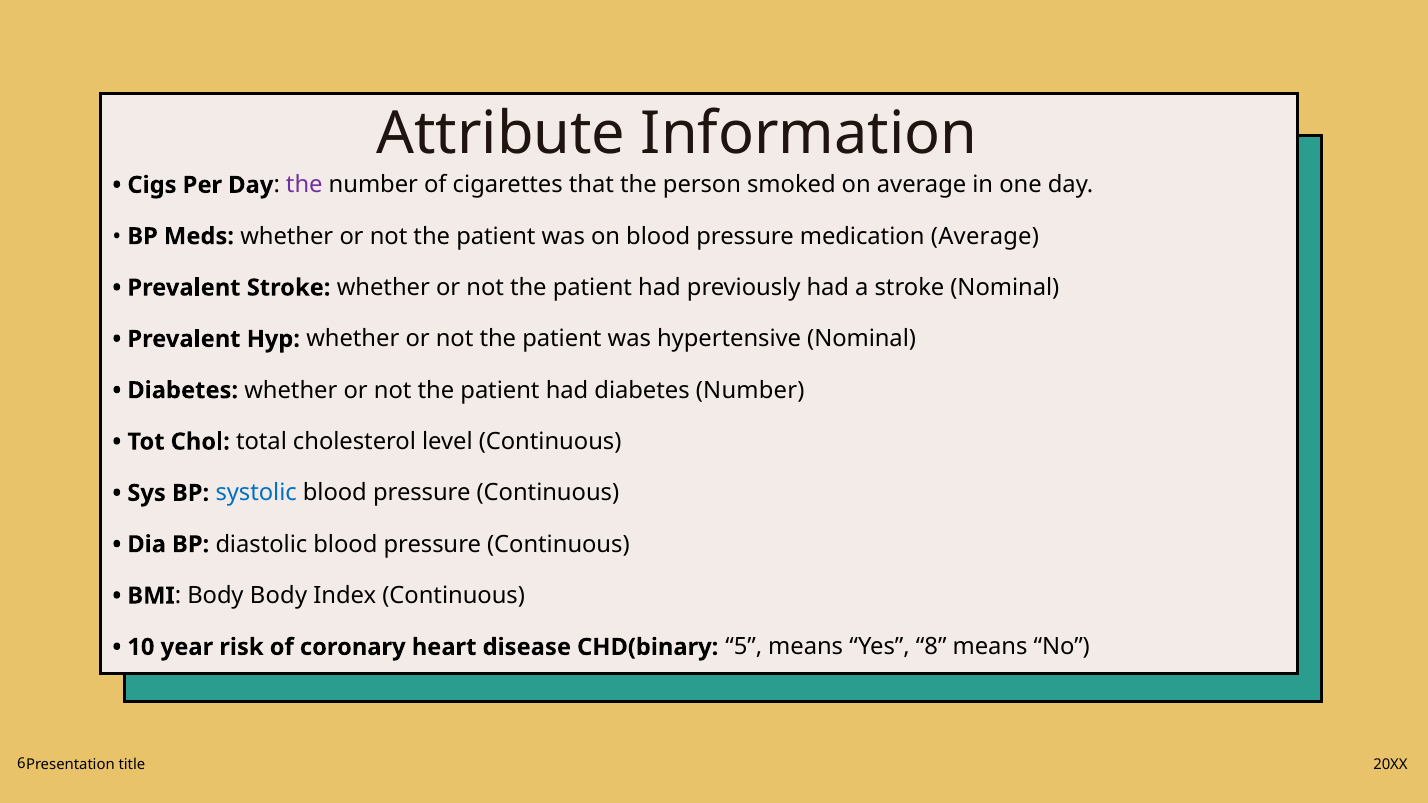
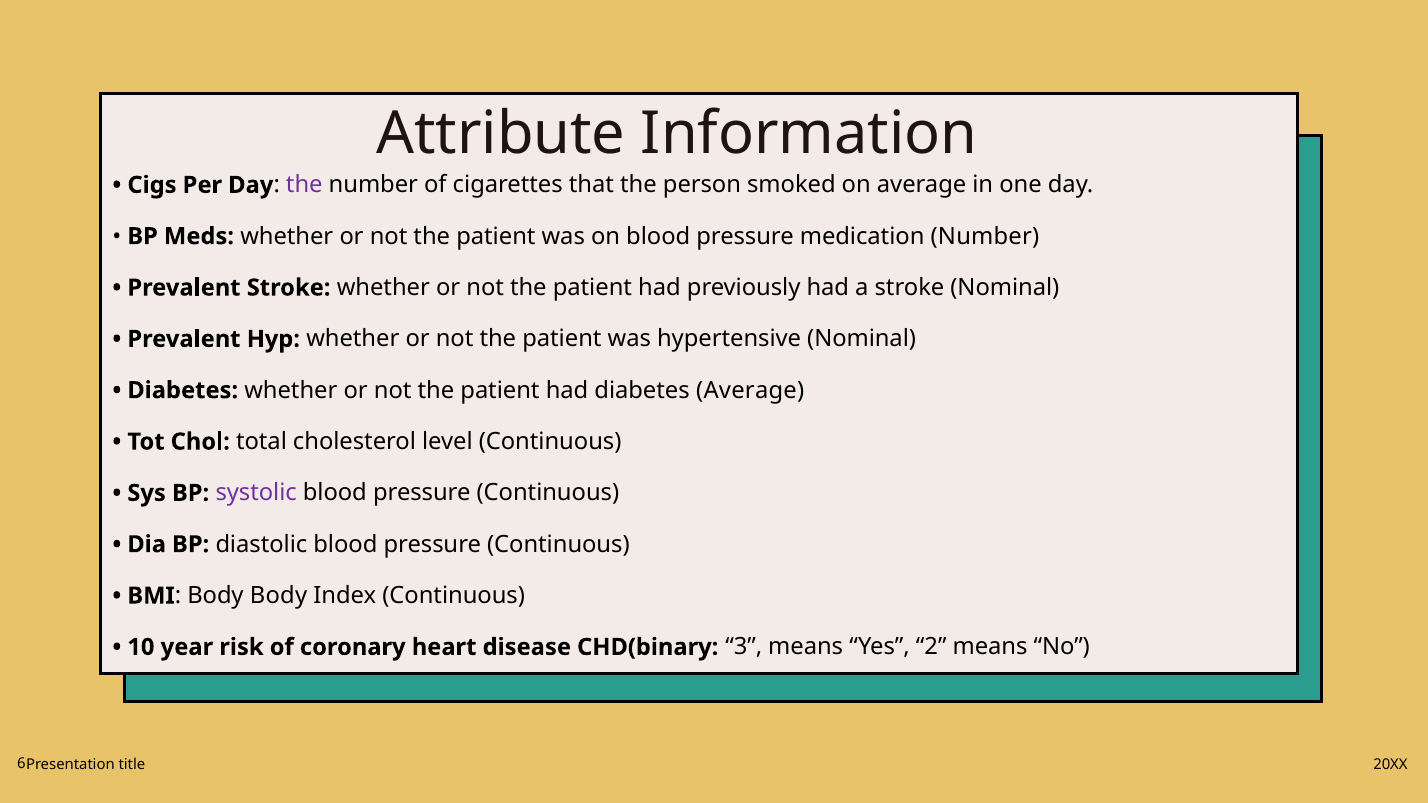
medication Average: Average -> Number
diabetes Number: Number -> Average
systolic colour: blue -> purple
5: 5 -> 3
8: 8 -> 2
